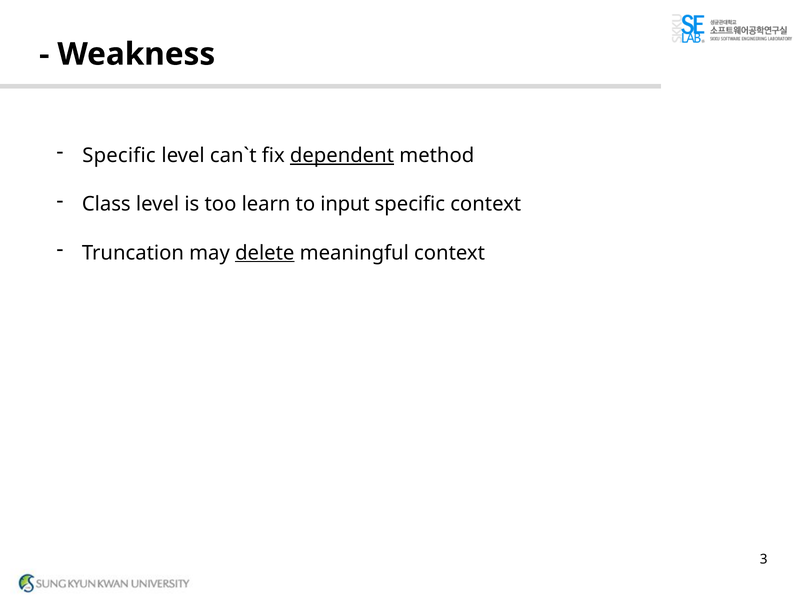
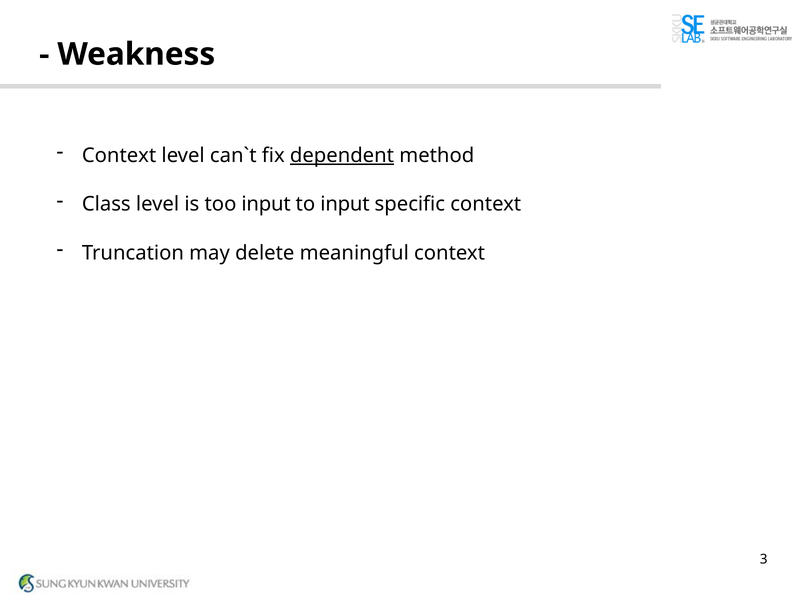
Specific at (119, 156): Specific -> Context
too learn: learn -> input
delete underline: present -> none
